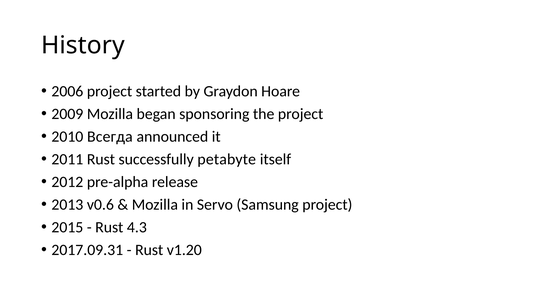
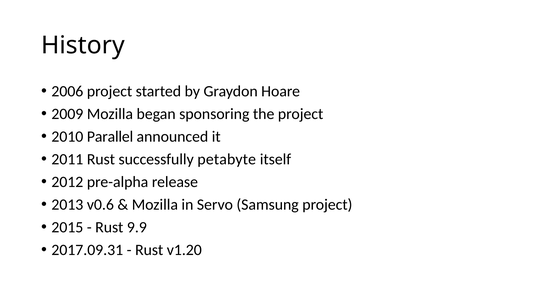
Всегда: Всегда -> Parallel
4.3: 4.3 -> 9.9
